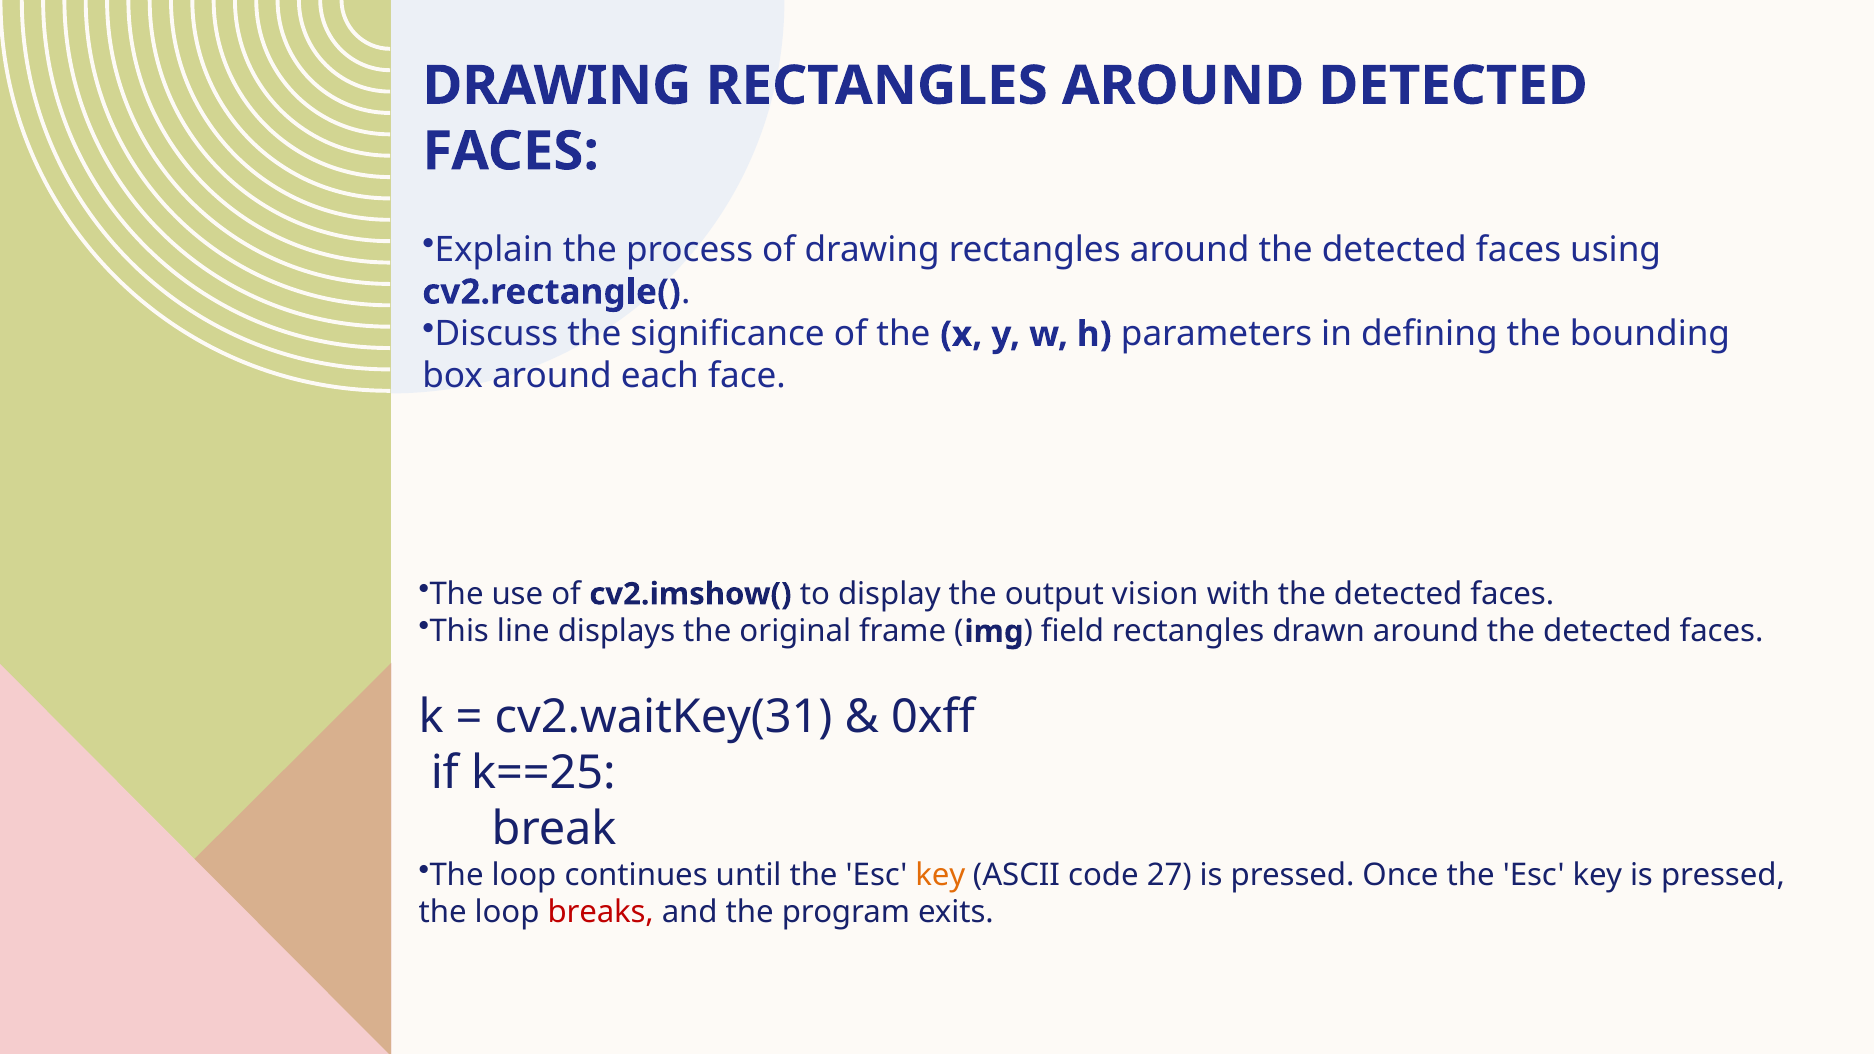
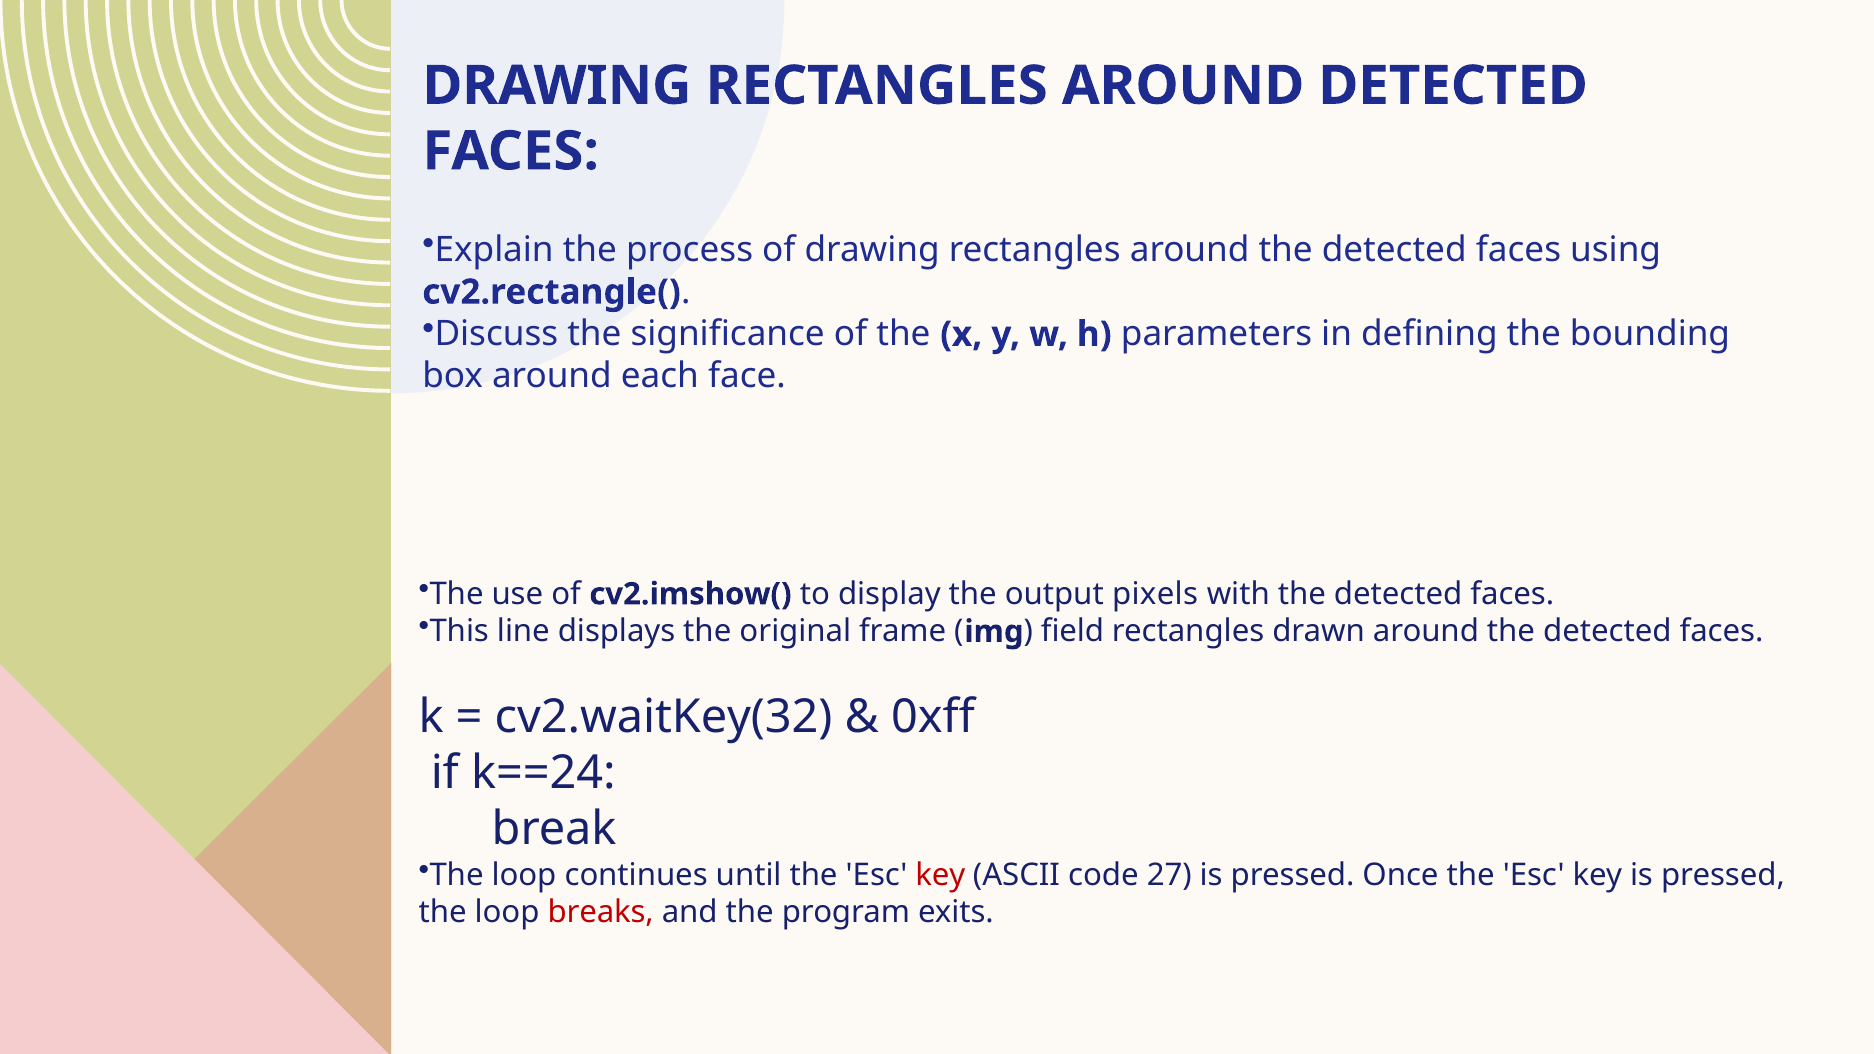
vision: vision -> pixels
cv2.waitKey(31: cv2.waitKey(31 -> cv2.waitKey(32
k==25: k==25 -> k==24
key at (940, 875) colour: orange -> red
